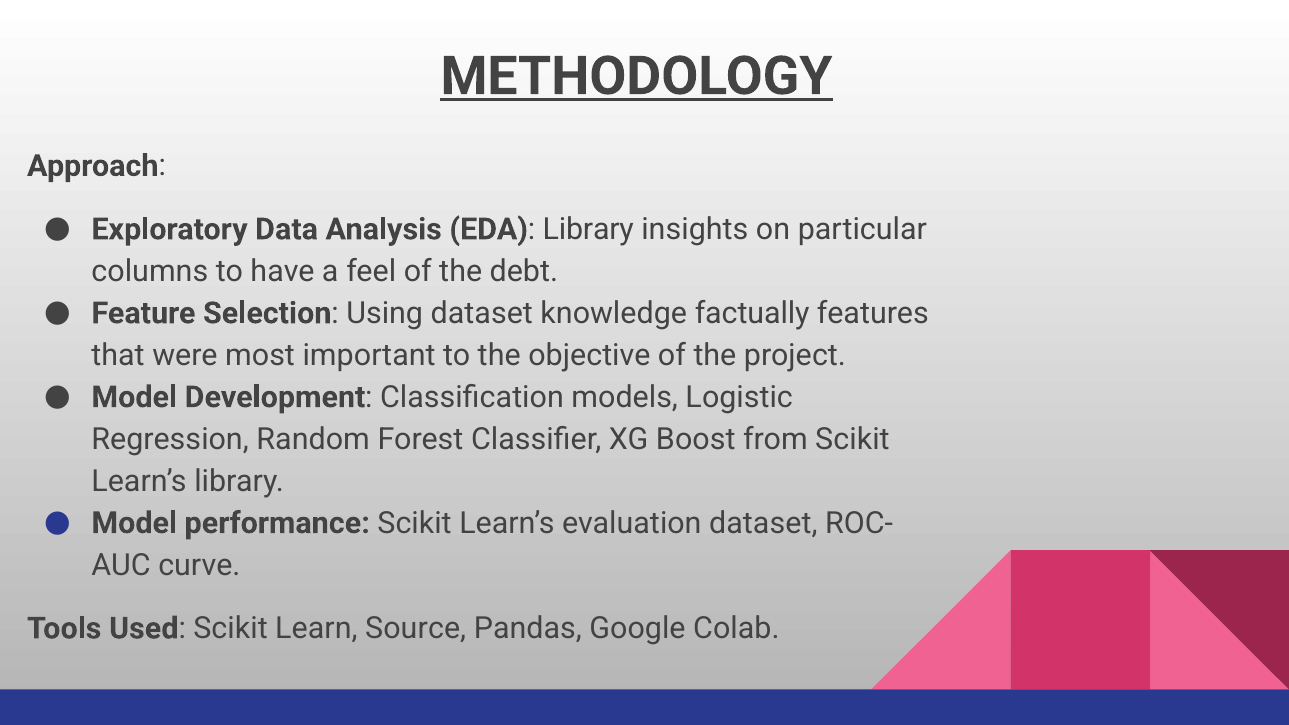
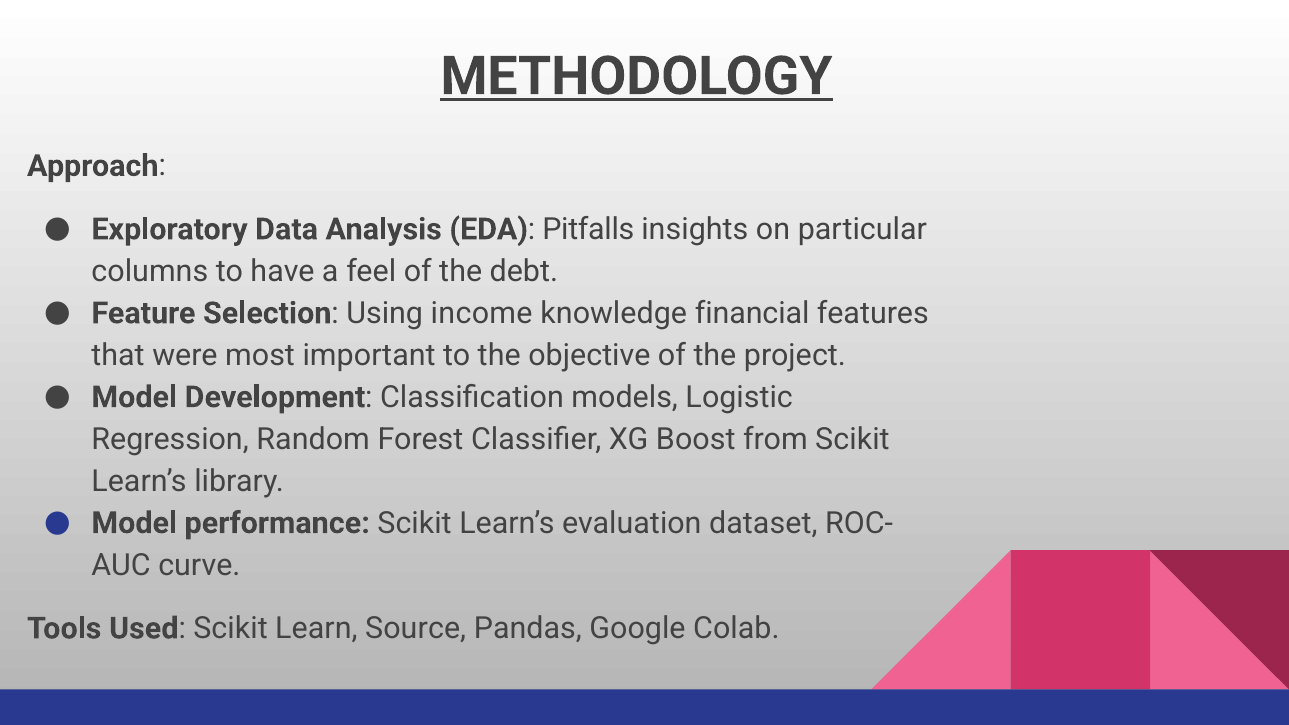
EDA Library: Library -> Pitfalls
Using dataset: dataset -> income
factually: factually -> financial
